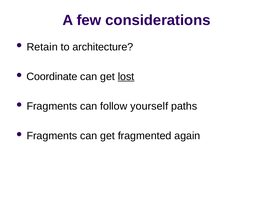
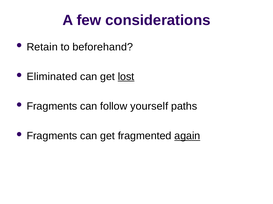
architecture: architecture -> beforehand
Coordinate: Coordinate -> Eliminated
again underline: none -> present
